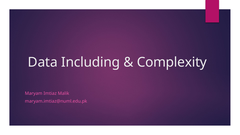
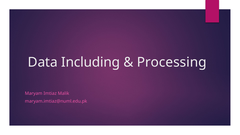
Complexity: Complexity -> Processing
